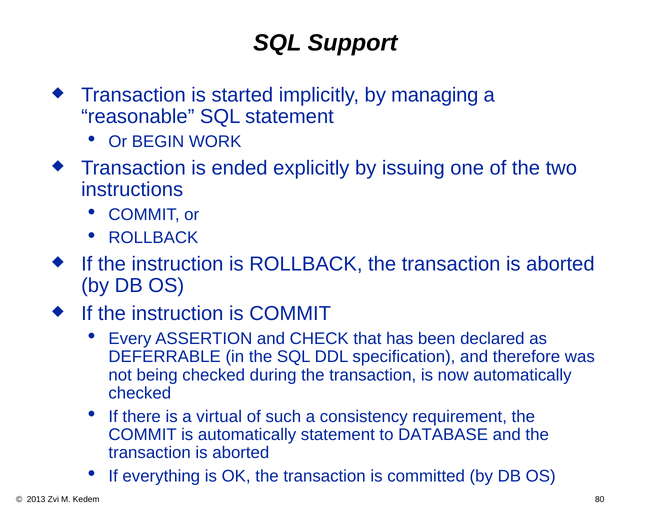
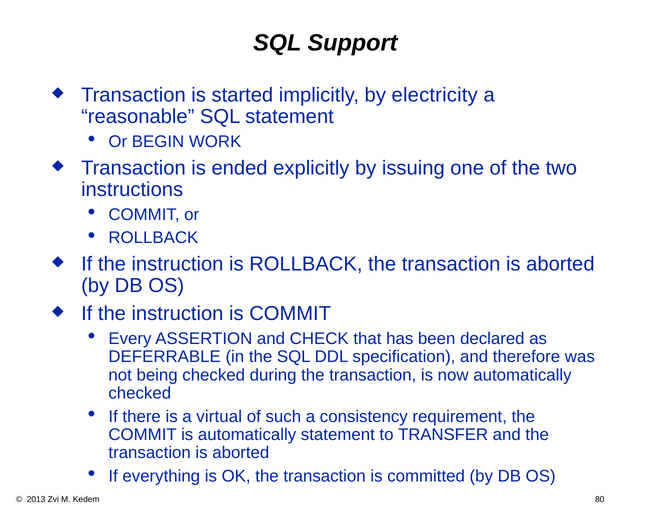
managing: managing -> electricity
DATABASE: DATABASE -> TRANSFER
